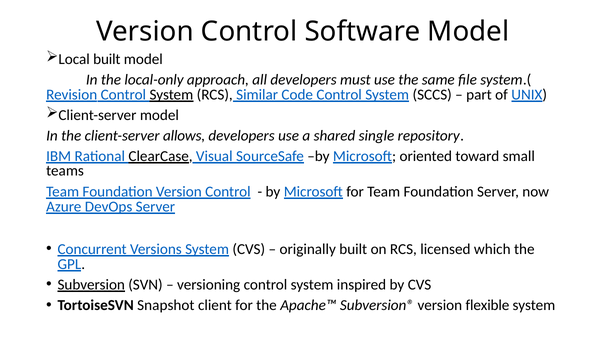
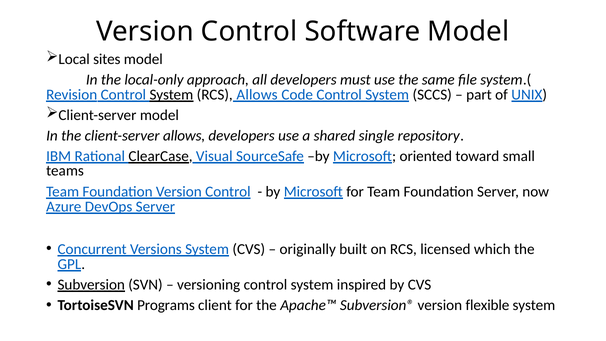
Local built: built -> sites
RCS Similar: Similar -> Allows
Snapshot: Snapshot -> Programs
